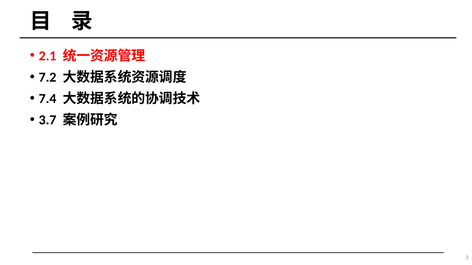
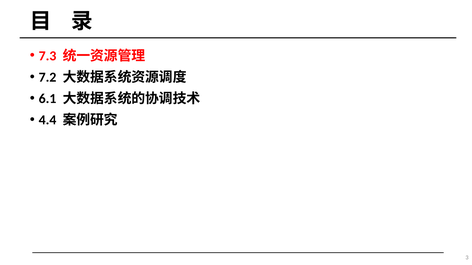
2.1: 2.1 -> 7.3
7.4: 7.4 -> 6.1
3.7: 3.7 -> 4.4
